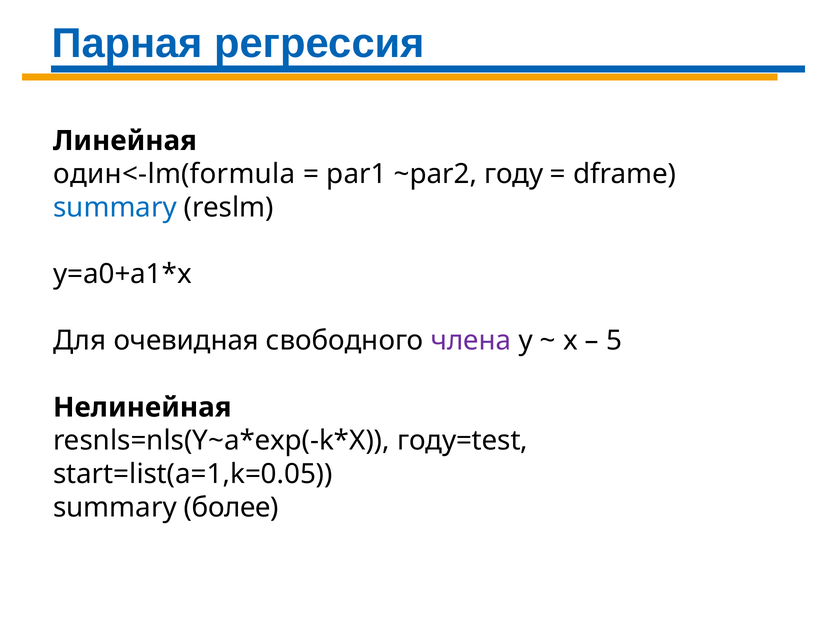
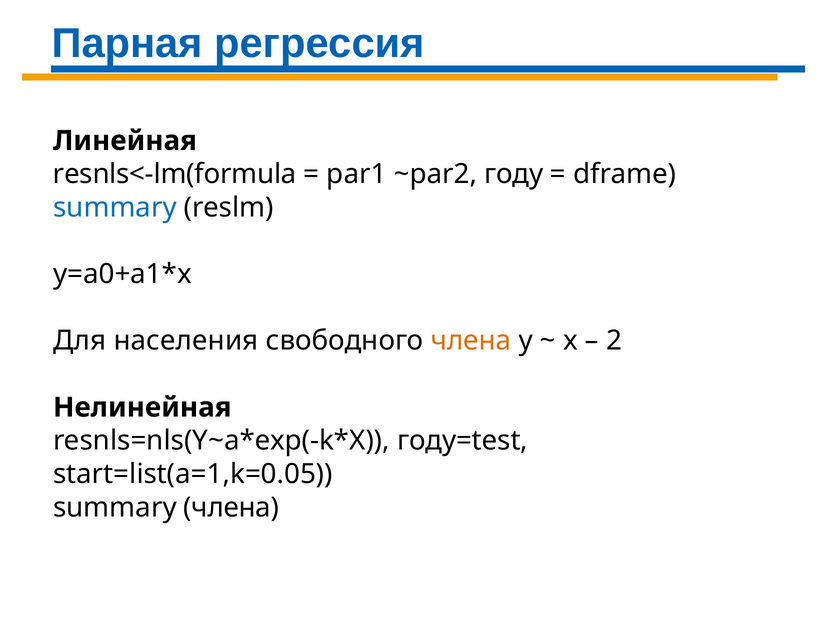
один<-lm(formula: один<-lm(formula -> resnls<-lm(formula
очевидная: очевидная -> населения
члена at (471, 341) colour: purple -> orange
5: 5 -> 2
summary более: более -> члена
